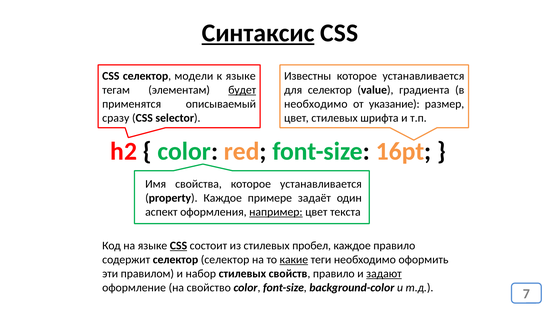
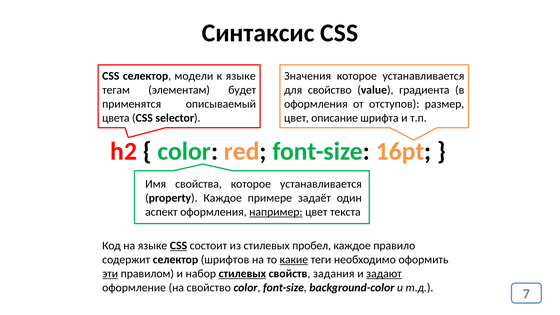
Синтаксис underline: present -> none
Известны: Известны -> Значения
будет underline: present -> none
для селектор: селектор -> свойство
необходимо at (316, 104): необходимо -> оформления
указание: указание -> отступов
сразу: сразу -> цвета
цвет стилевых: стилевых -> описание
селектор селектор: селектор -> шрифтов
эти underline: none -> present
стилевых at (242, 274) underline: none -> present
свойств правило: правило -> задания
